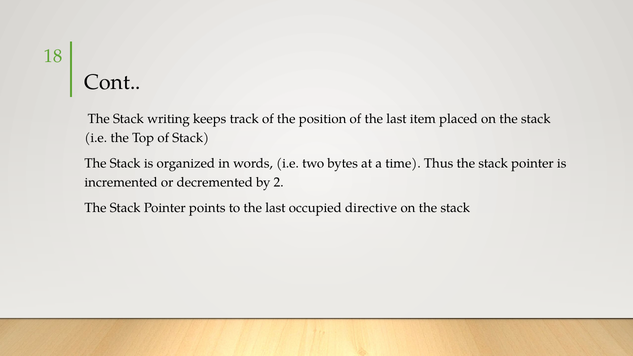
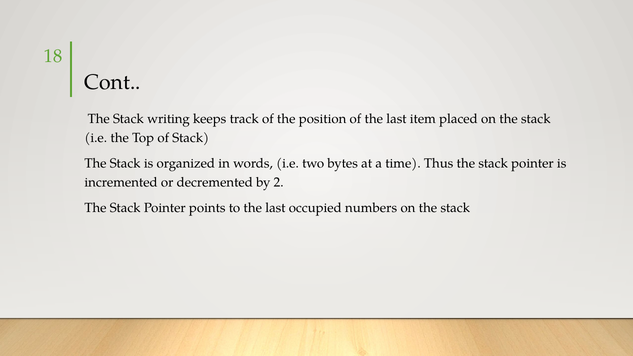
directive: directive -> numbers
